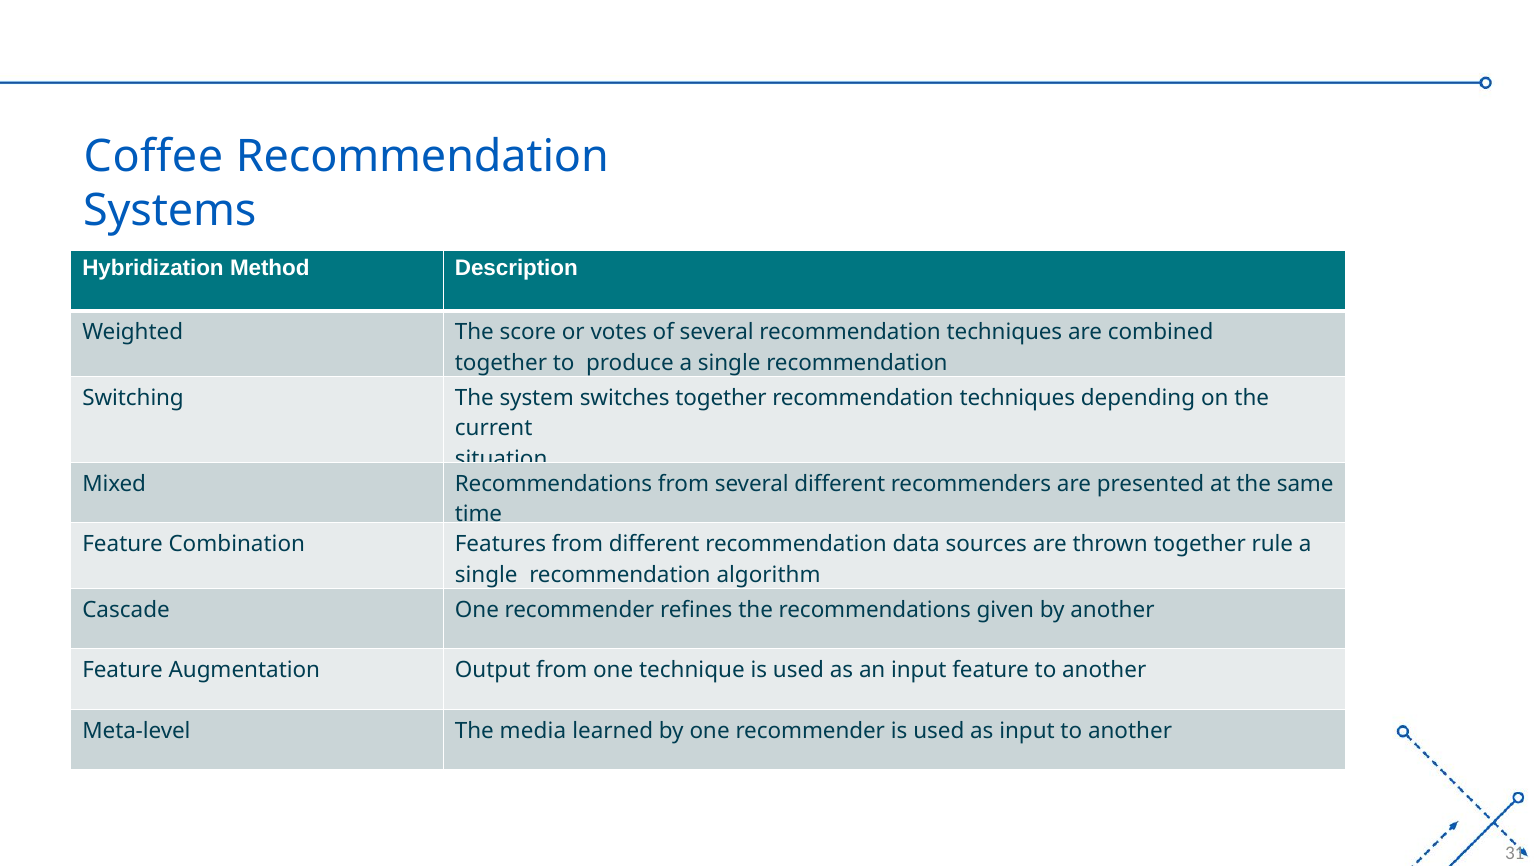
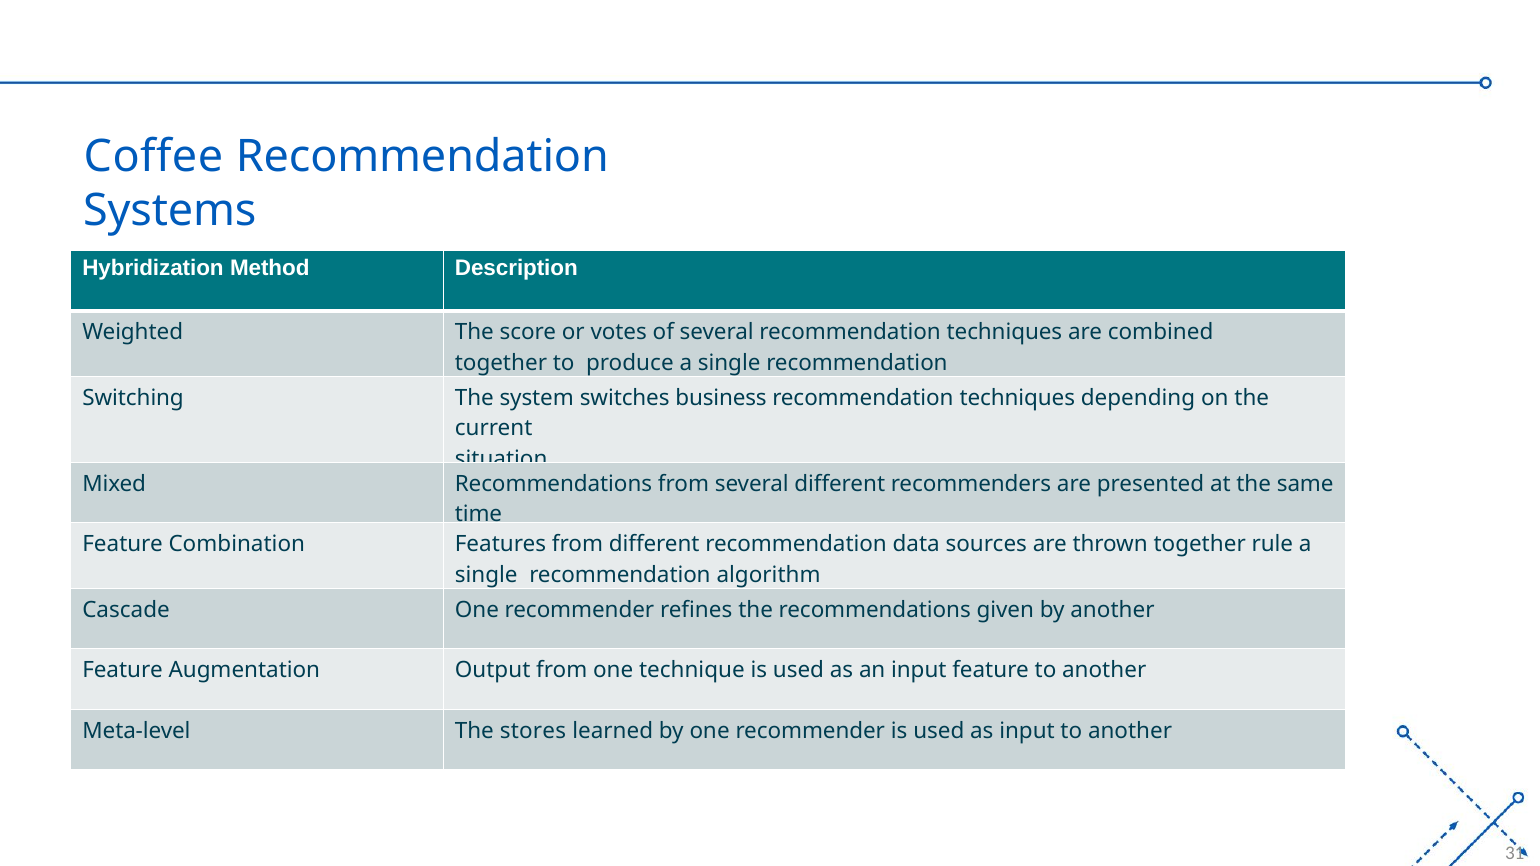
switches together: together -> business
media: media -> stores
